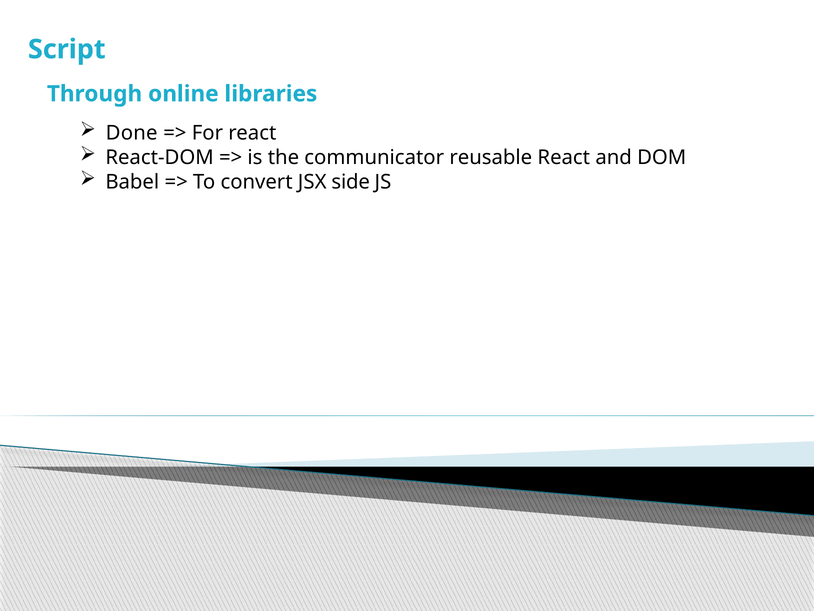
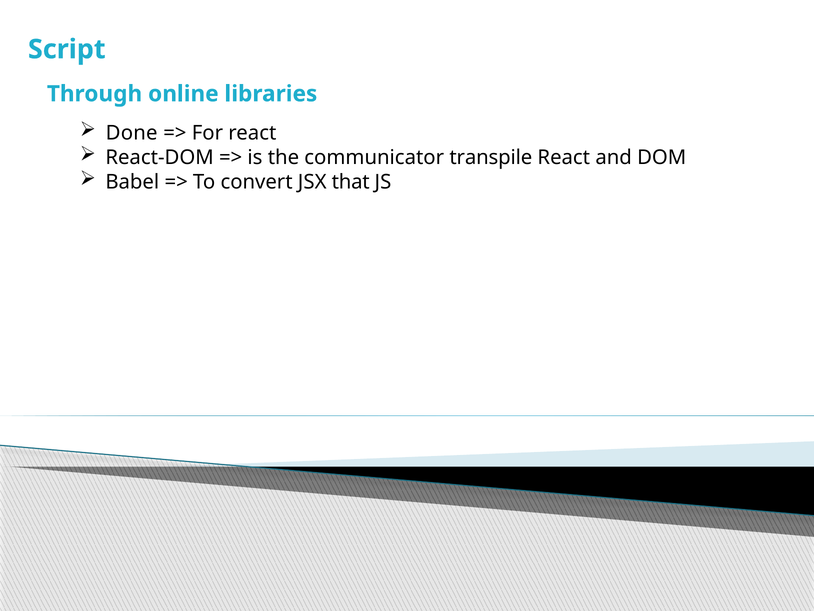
reusable: reusable -> transpile
side: side -> that
